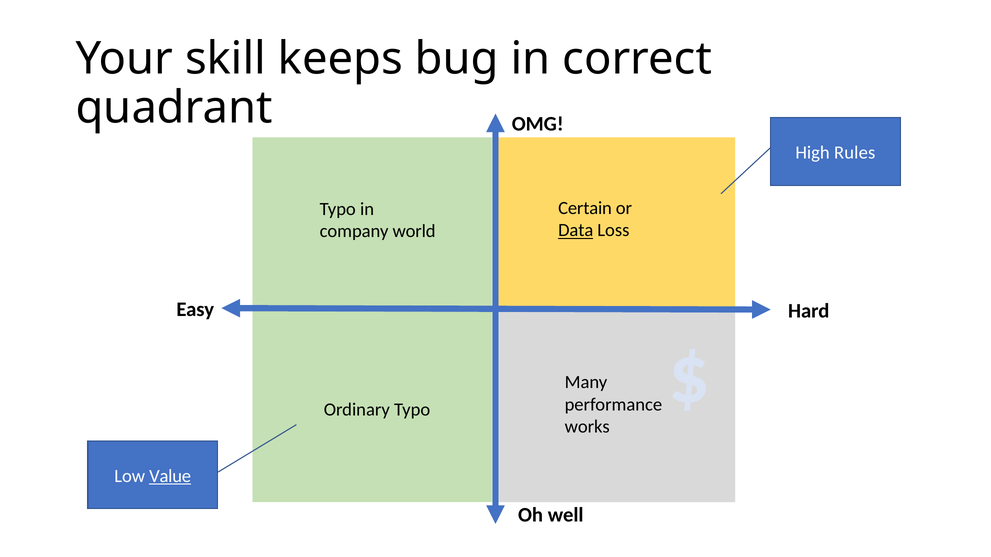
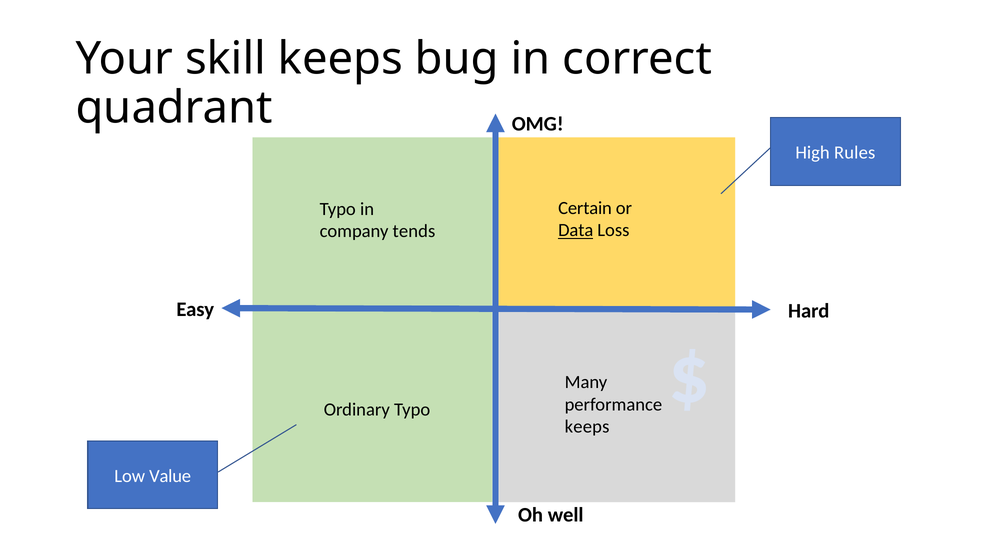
world: world -> tends
works at (587, 427): works -> keeps
Value underline: present -> none
